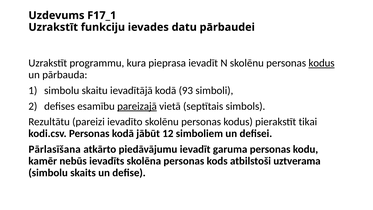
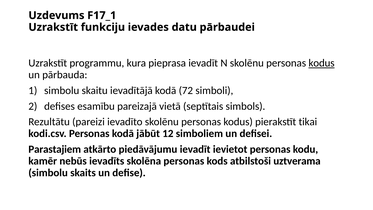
93: 93 -> 72
pareizajā underline: present -> none
Pārlasīšana: Pārlasīšana -> Parastajiem
garuma: garuma -> ievietot
